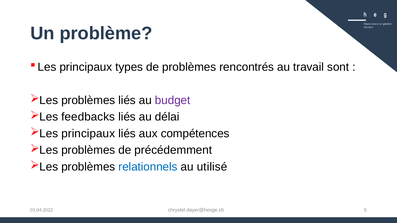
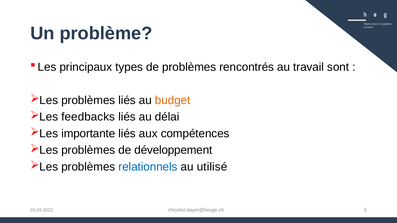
budget colour: purple -> orange
principaux at (88, 134): principaux -> importante
précédemment: précédemment -> développement
